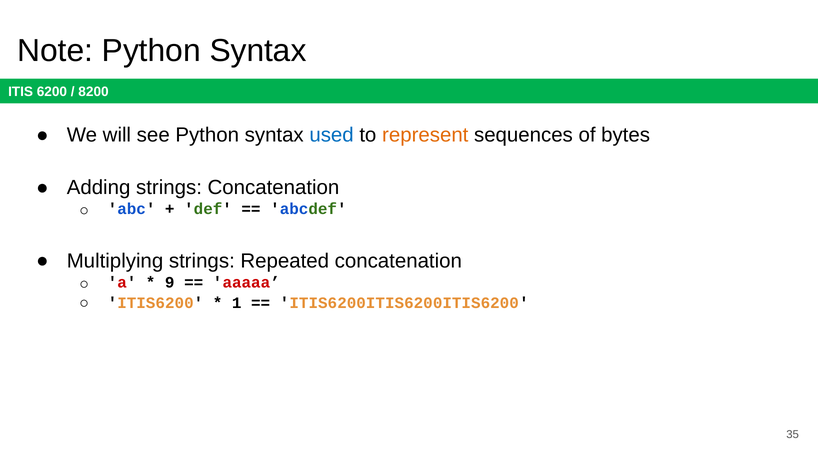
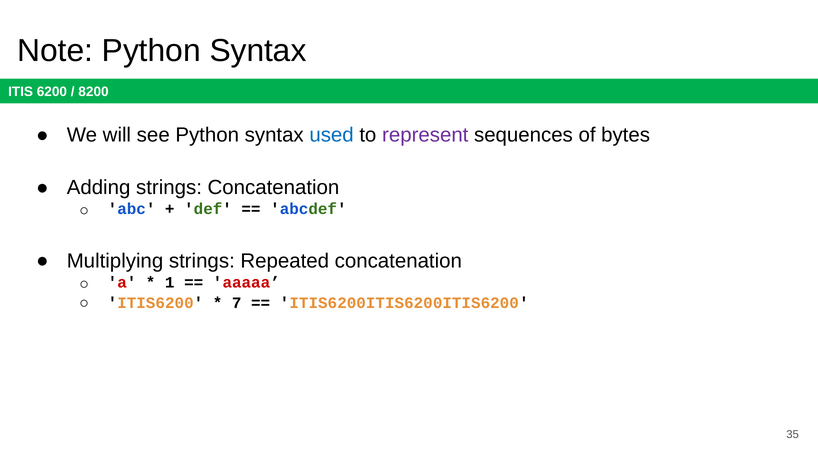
represent colour: orange -> purple
9: 9 -> 1
1: 1 -> 7
